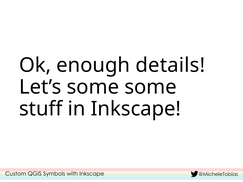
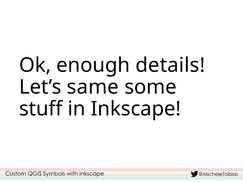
Let’s some: some -> same
